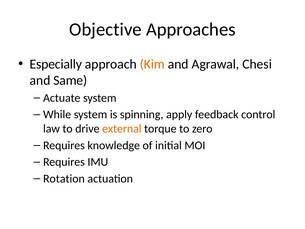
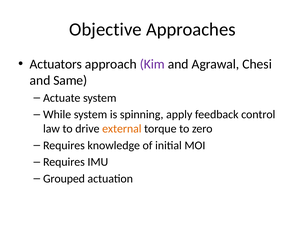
Especially: Especially -> Actuators
Kim colour: orange -> purple
Rotation: Rotation -> Grouped
